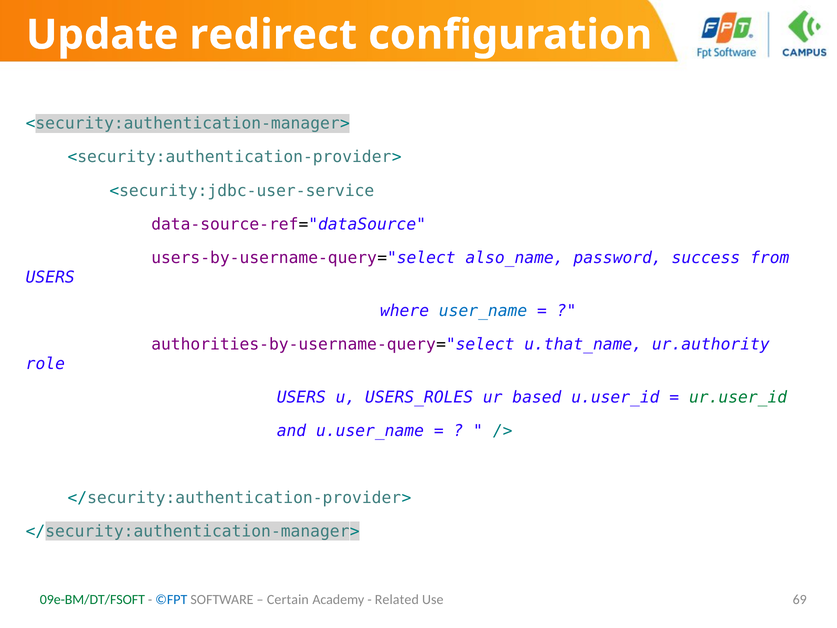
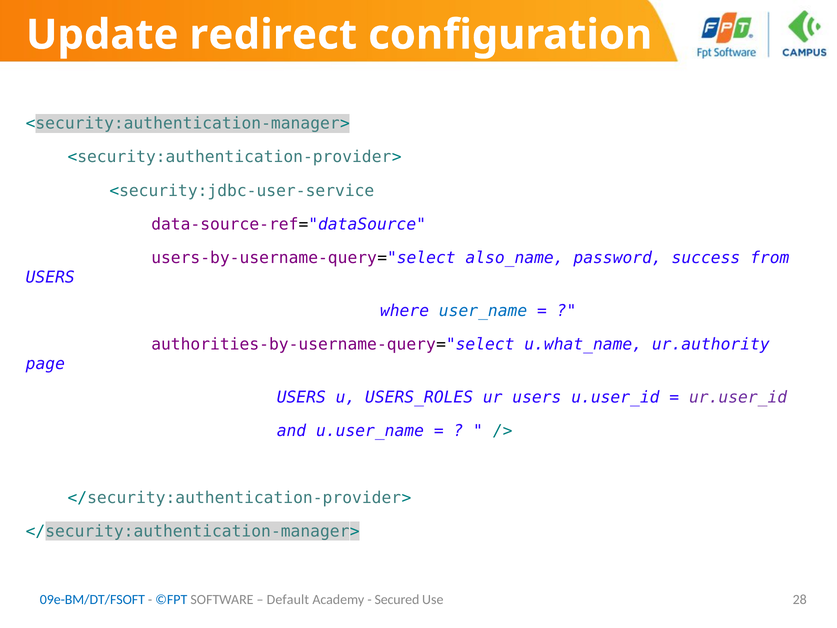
u.that_name: u.that_name -> u.what_name
role: role -> page
ur based: based -> users
ur.user_id colour: green -> purple
09e-BM/DT/FSOFT colour: green -> blue
Certain: Certain -> Default
Related: Related -> Secured
69: 69 -> 28
